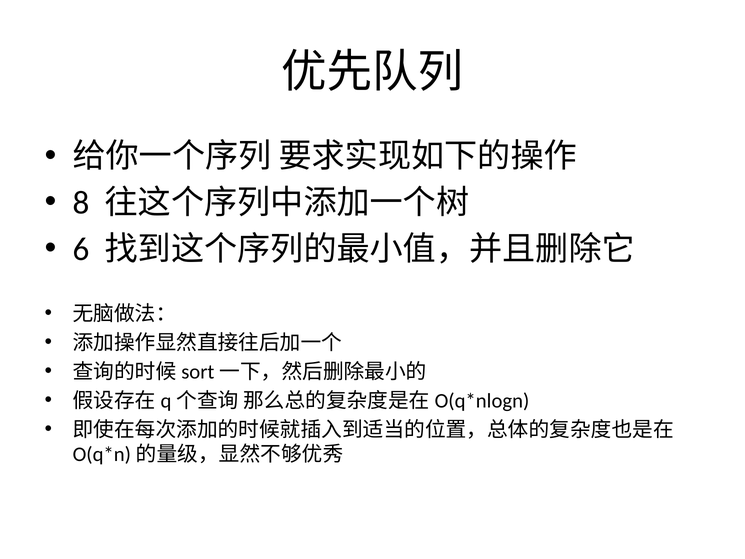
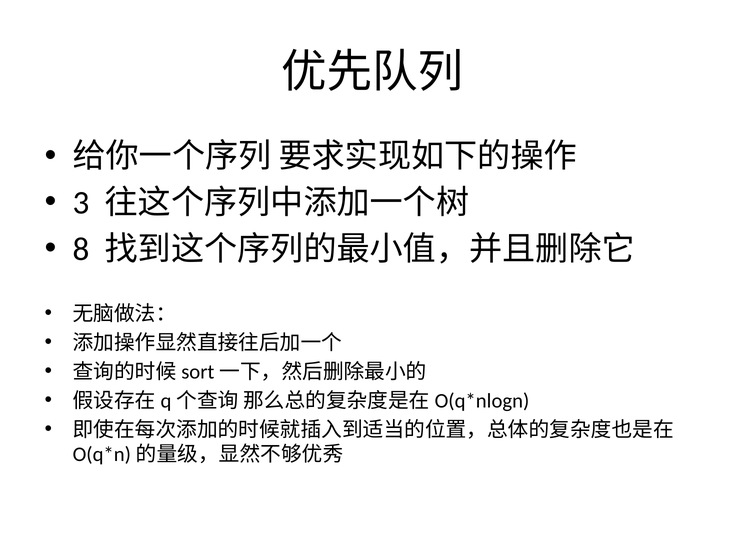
8: 8 -> 3
6: 6 -> 8
